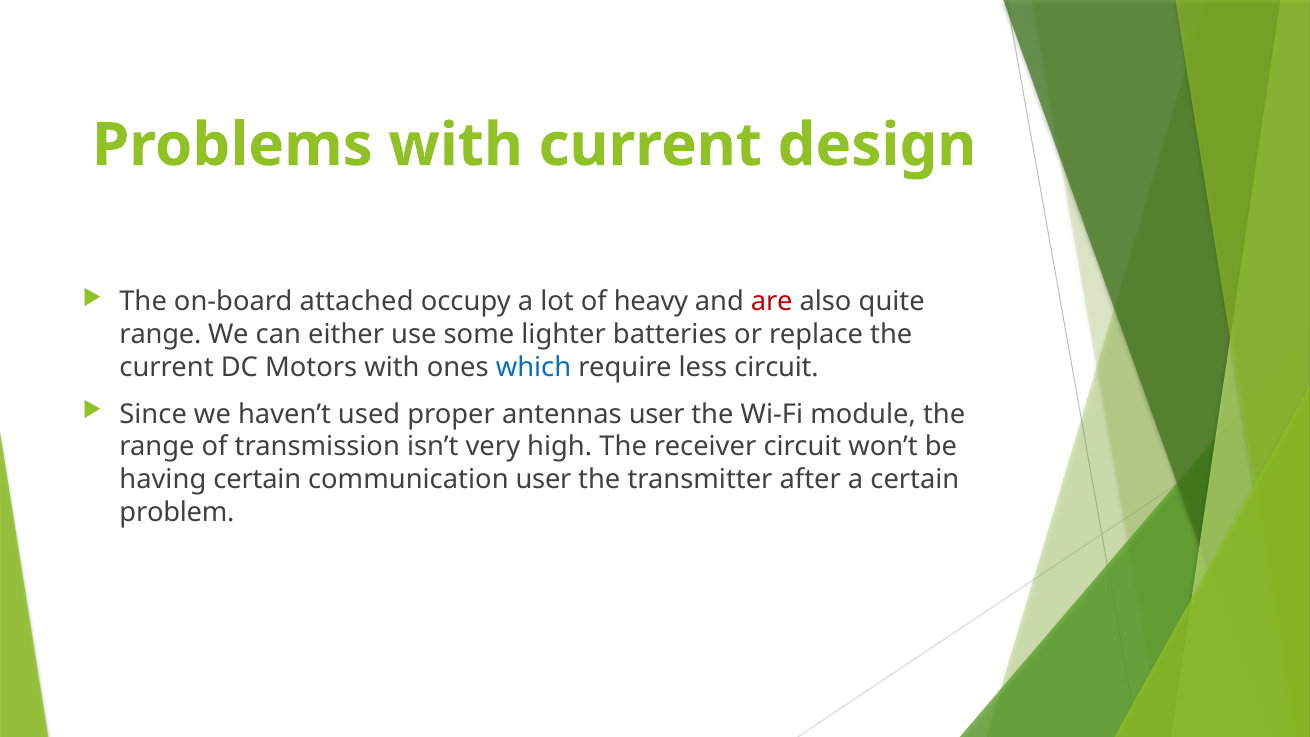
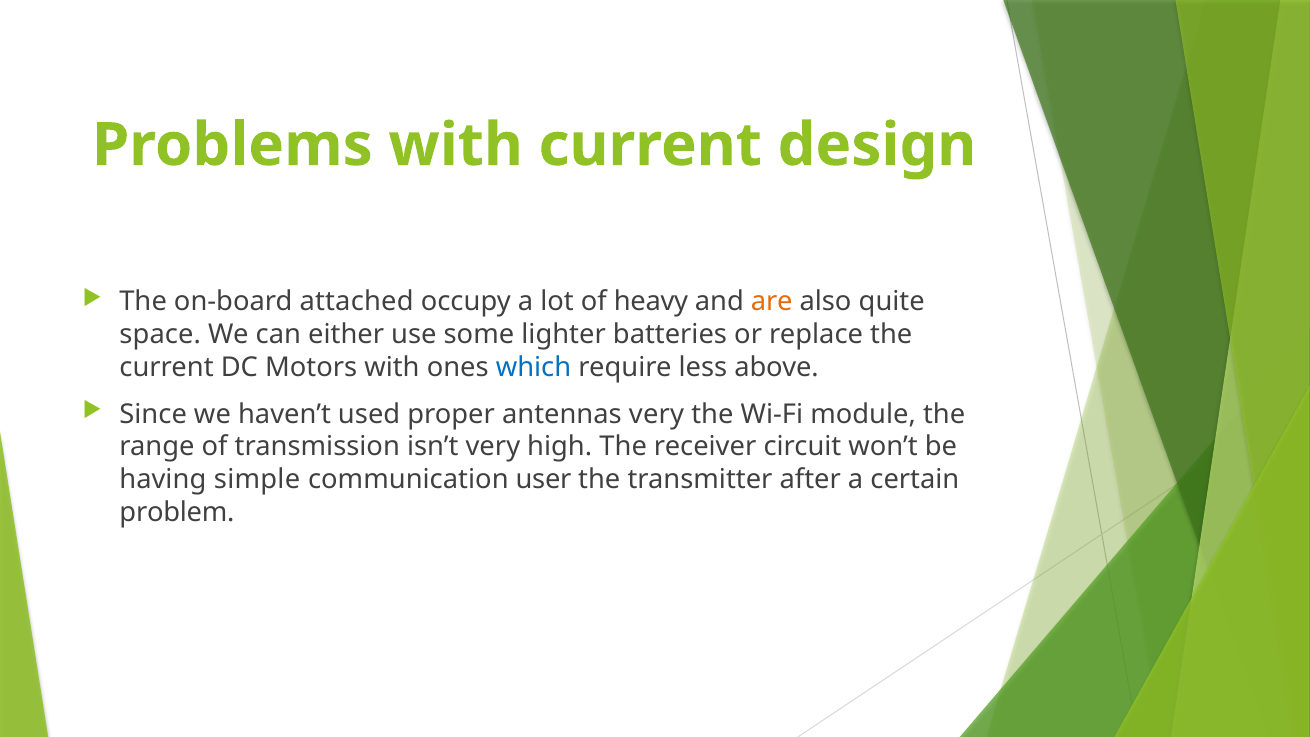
are colour: red -> orange
range at (160, 335): range -> space
less circuit: circuit -> above
antennas user: user -> very
having certain: certain -> simple
